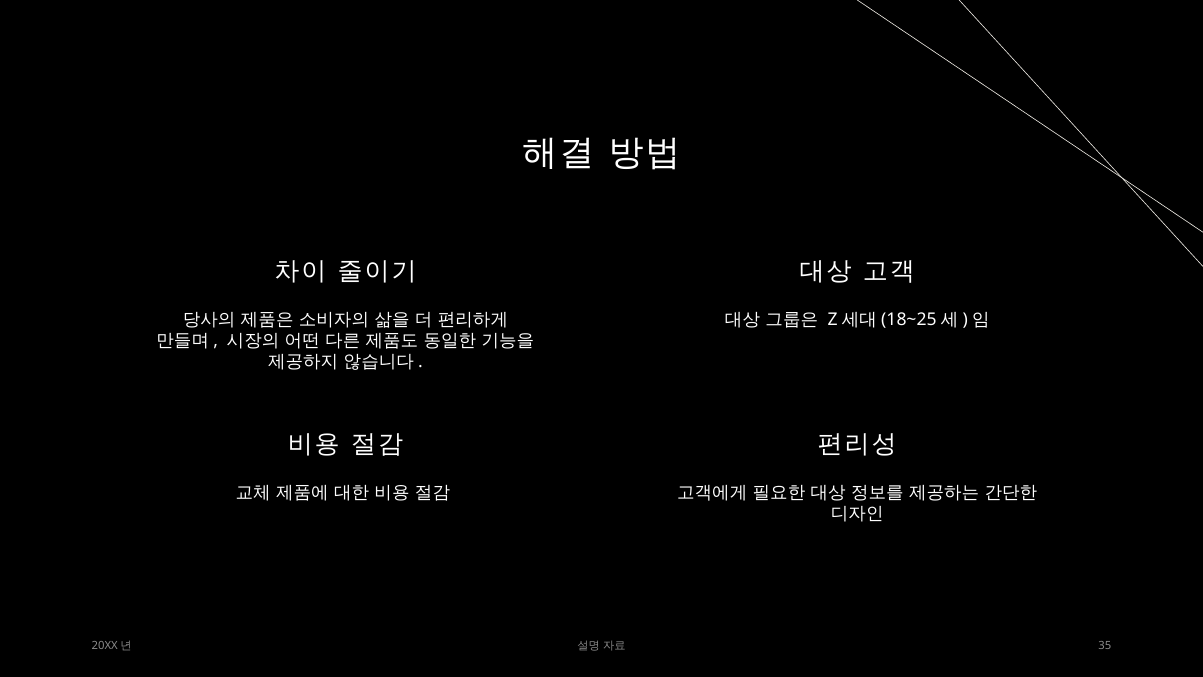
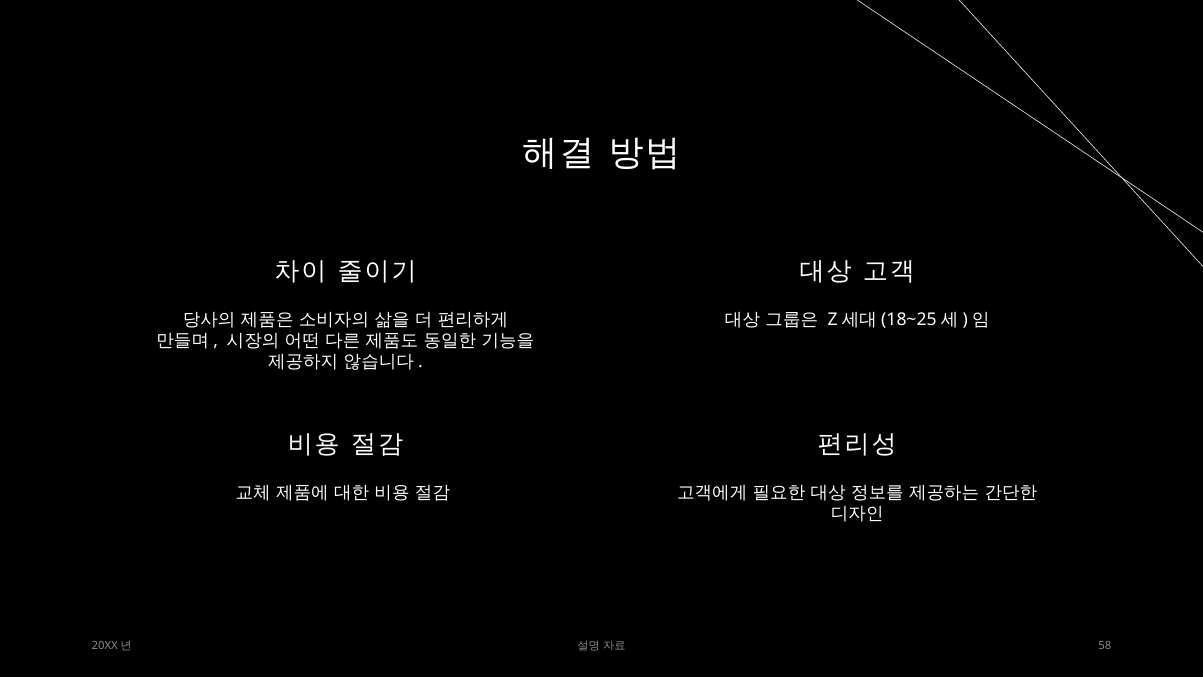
35: 35 -> 58
